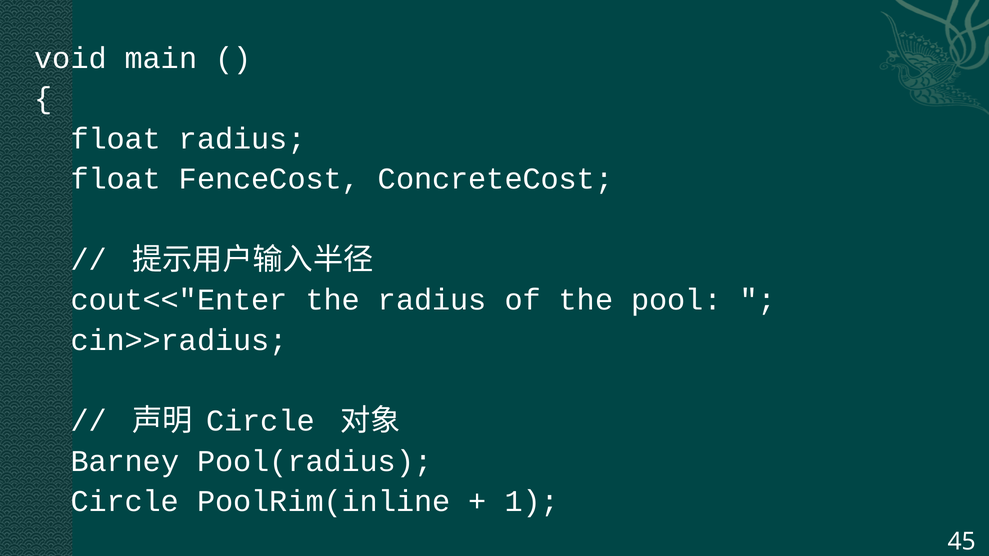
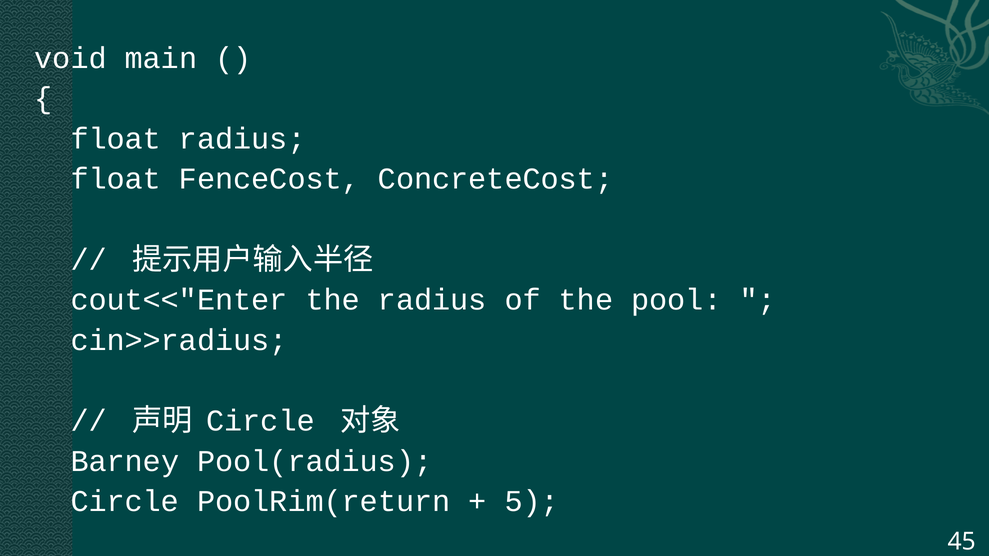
PoolRim(inline: PoolRim(inline -> PoolRim(return
1: 1 -> 5
